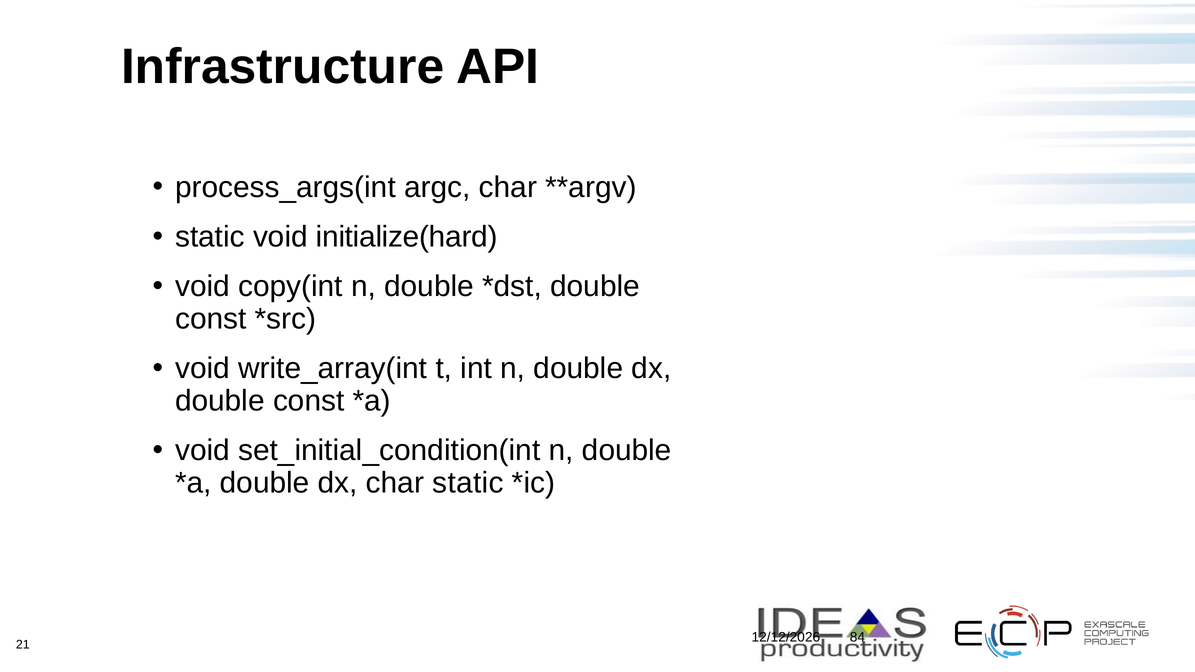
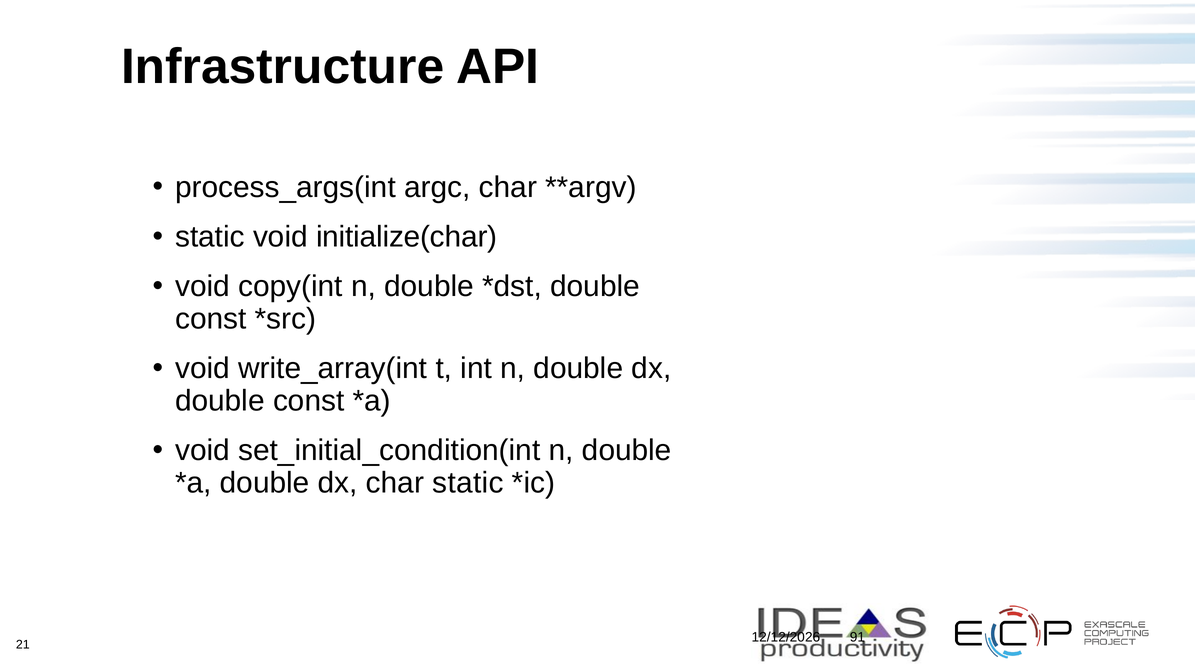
initialize(hard: initialize(hard -> initialize(char
84: 84 -> 91
